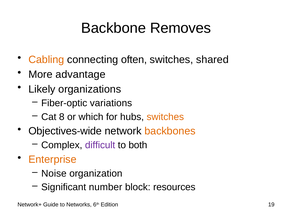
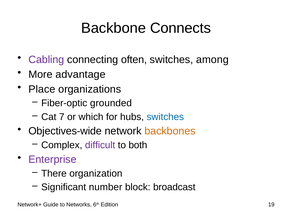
Removes: Removes -> Connects
Cabling colour: orange -> purple
shared: shared -> among
Likely: Likely -> Place
variations: variations -> grounded
8: 8 -> 7
switches at (165, 117) colour: orange -> blue
Enterprise colour: orange -> purple
Noise: Noise -> There
resources: resources -> broadcast
